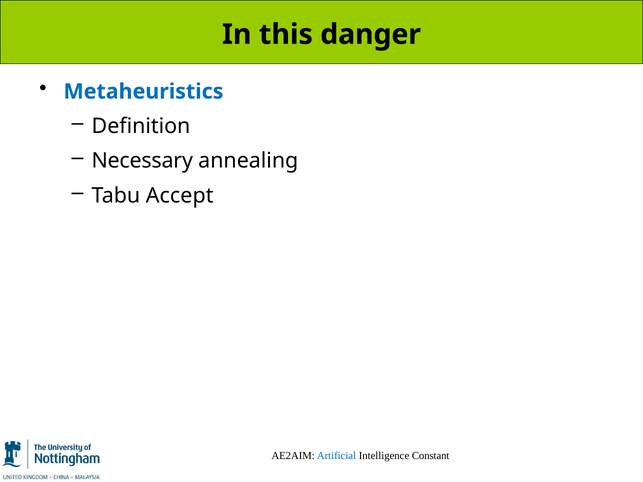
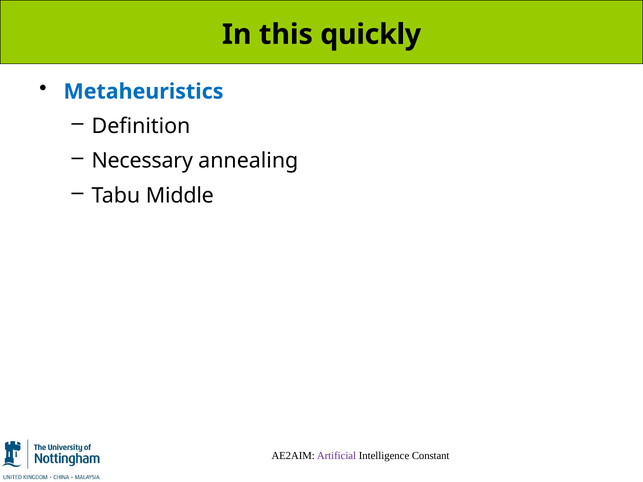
danger: danger -> quickly
Accept: Accept -> Middle
Artificial colour: blue -> purple
